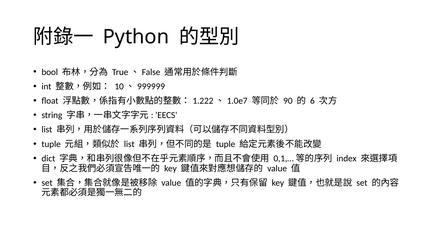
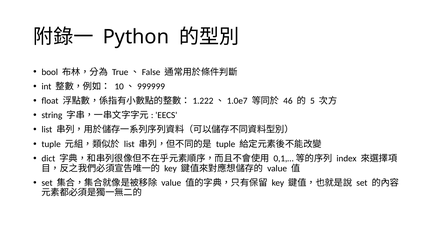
90: 90 -> 46
6: 6 -> 5
